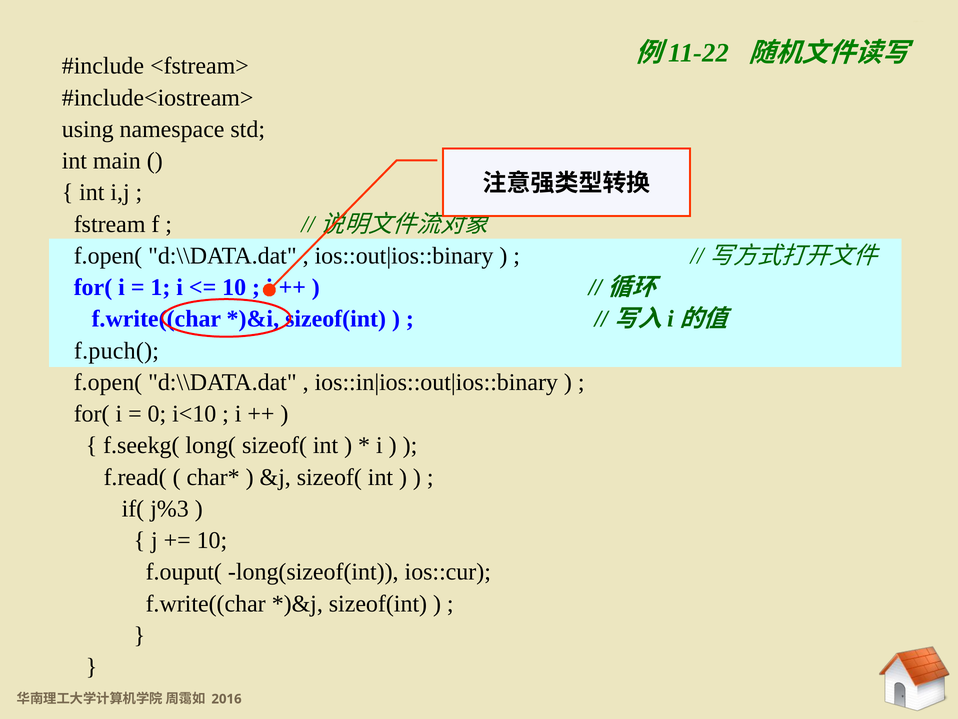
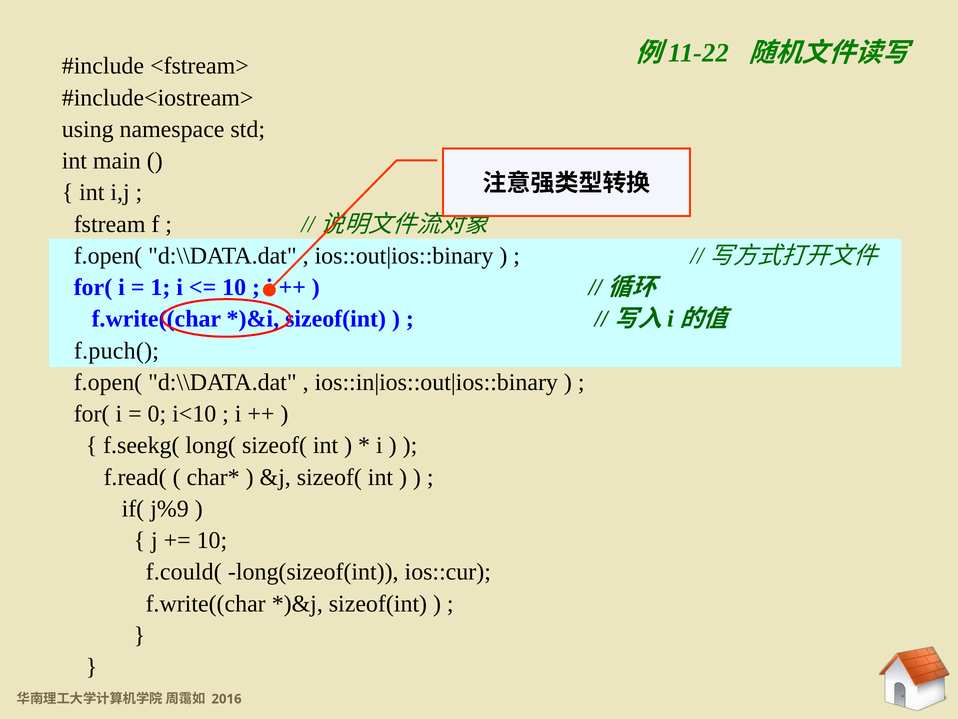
j%3: j%3 -> j%9
f.ouput(: f.ouput( -> f.could(
